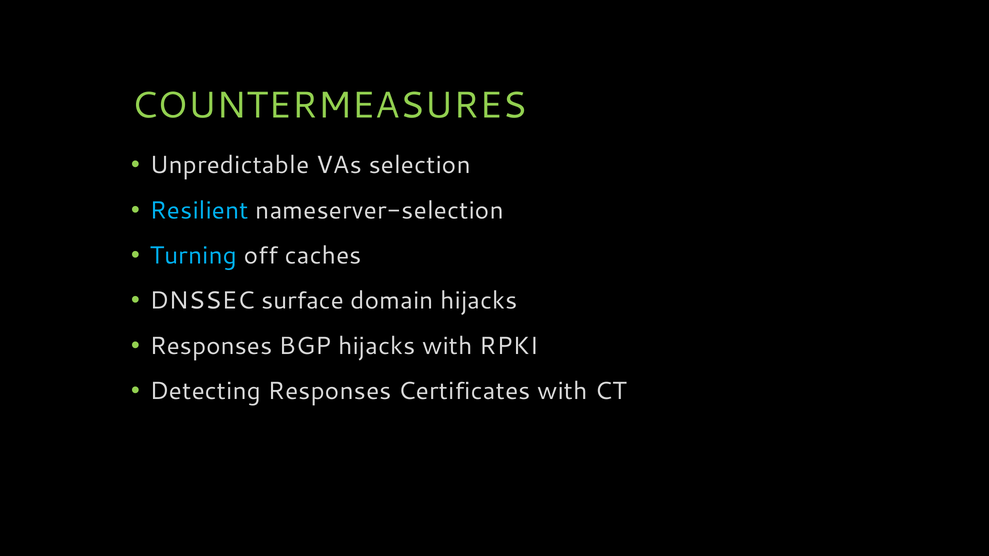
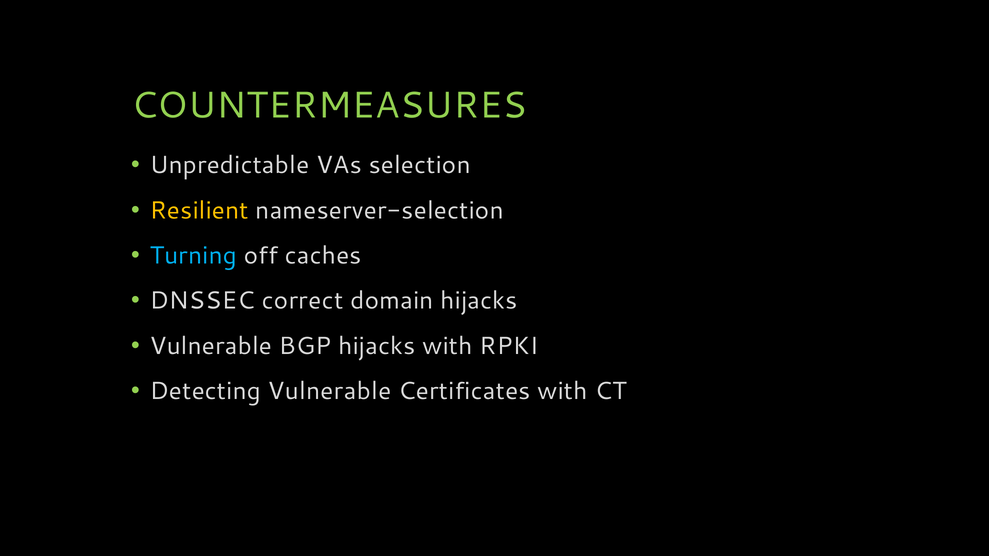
Resilient colour: light blue -> yellow
surface: surface -> correct
Responses at (211, 346): Responses -> Vulnerable
Detecting Responses: Responses -> Vulnerable
